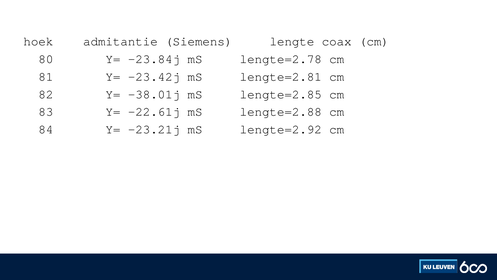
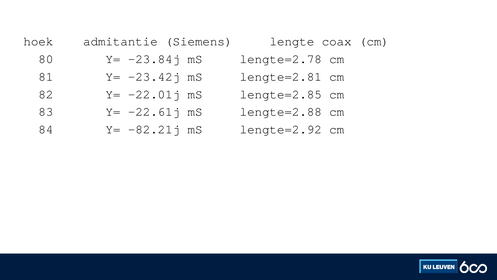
-38.01j: -38.01j -> -22.01j
-23.21j: -23.21j -> -82.21j
